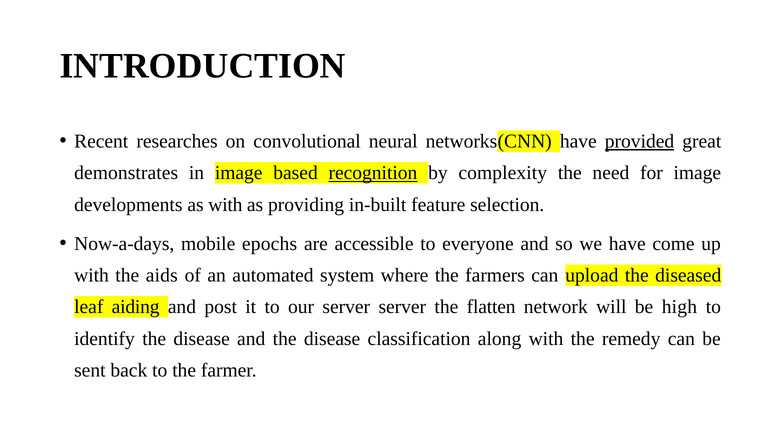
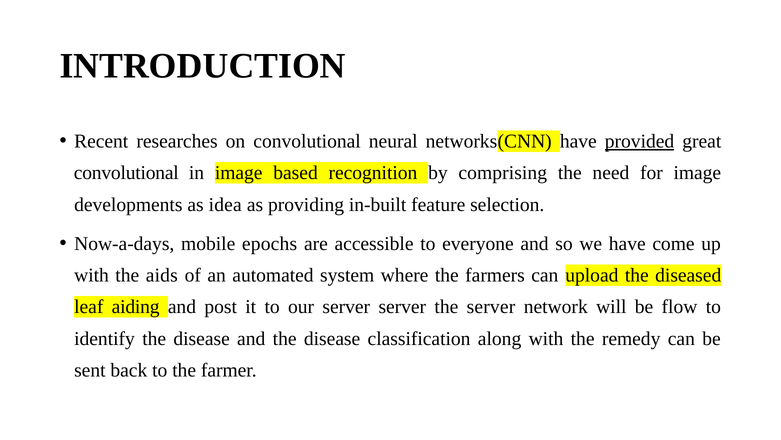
demonstrates at (126, 173): demonstrates -> convolutional
recognition underline: present -> none
complexity: complexity -> comprising
as with: with -> idea
the flatten: flatten -> server
high: high -> flow
